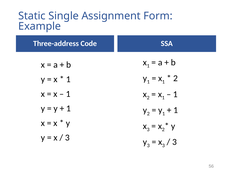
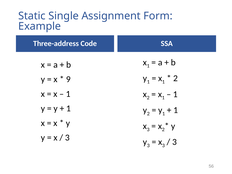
1 at (68, 79): 1 -> 9
